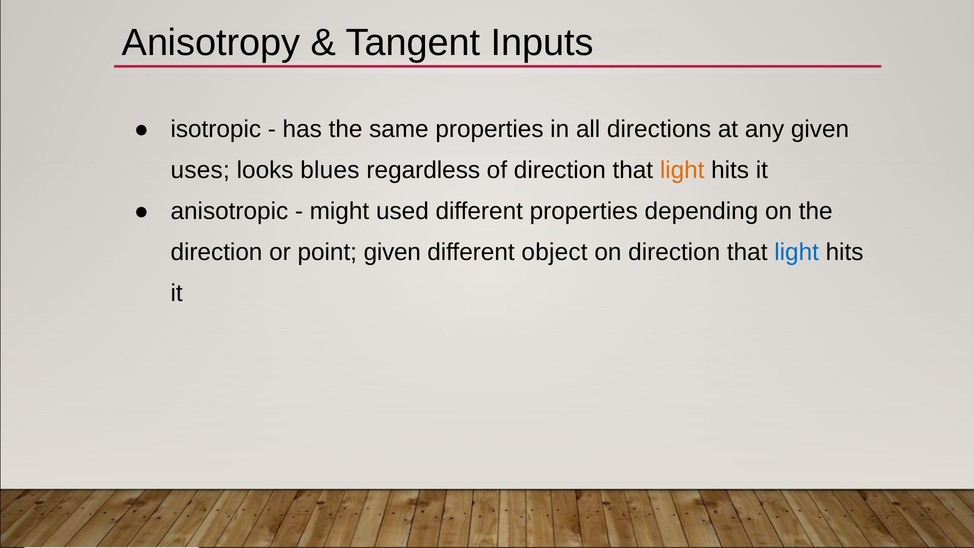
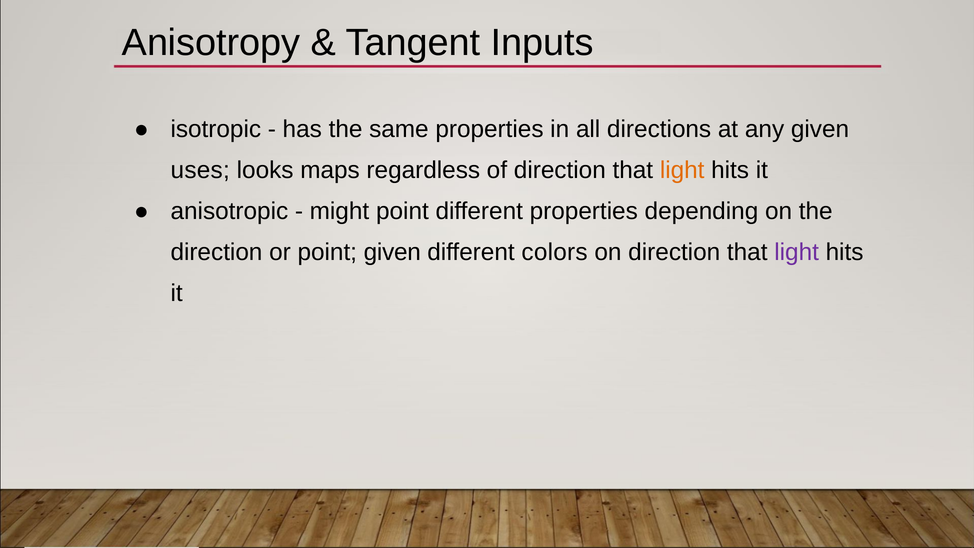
blues: blues -> maps
might used: used -> point
object: object -> colors
light at (797, 252) colour: blue -> purple
